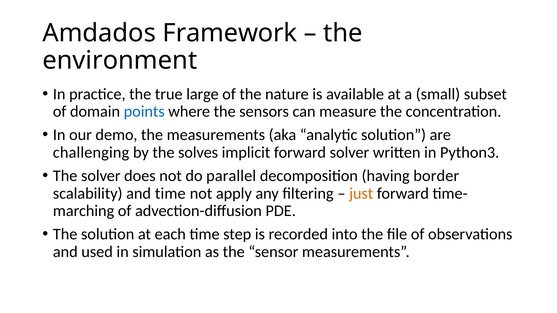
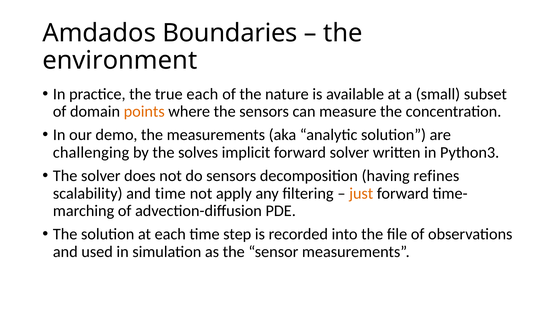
Framework: Framework -> Boundaries
true large: large -> each
points colour: blue -> orange
do parallel: parallel -> sensors
border: border -> refines
